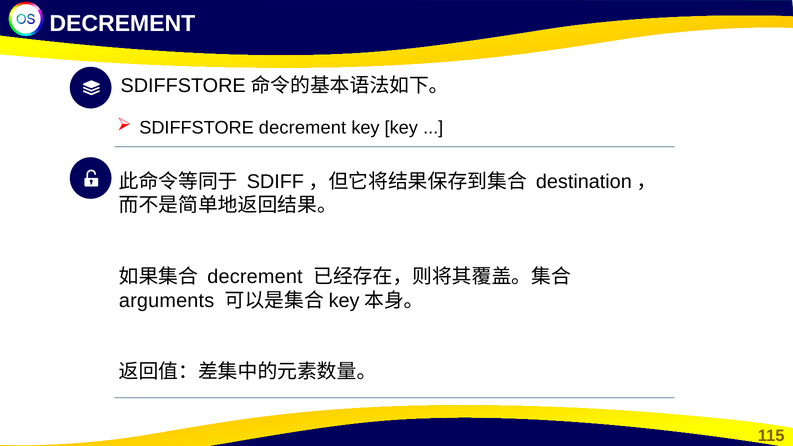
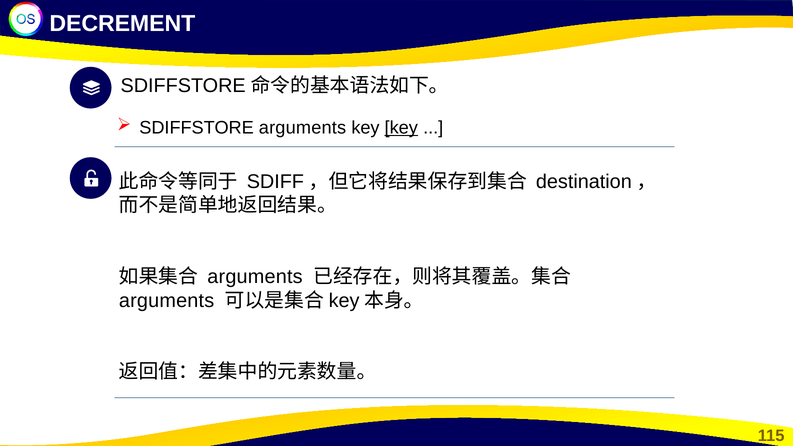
SDIFFSTORE decrement: decrement -> arguments
key at (401, 128) underline: none -> present
decrement at (255, 277): decrement -> arguments
